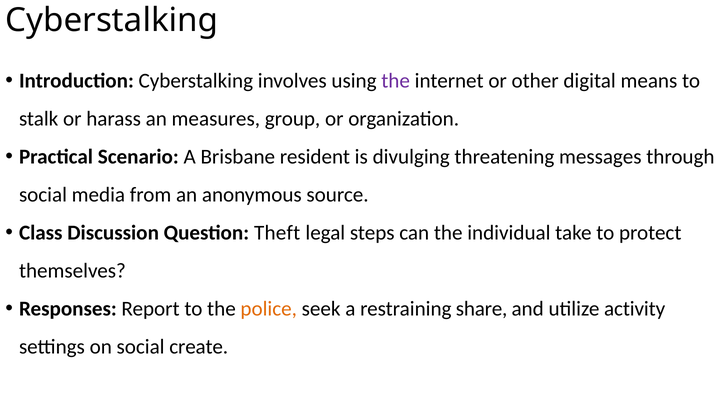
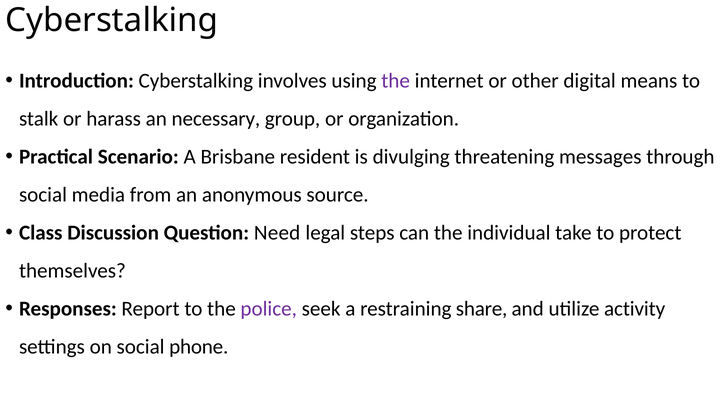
measures: measures -> necessary
Theft: Theft -> Need
police colour: orange -> purple
create: create -> phone
